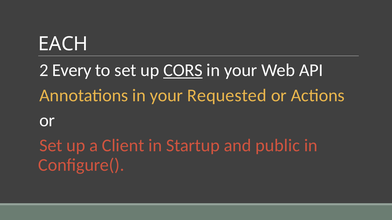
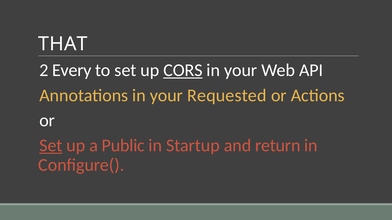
EACH: EACH -> THAT
Set at (51, 146) underline: none -> present
Client: Client -> Public
public: public -> return
